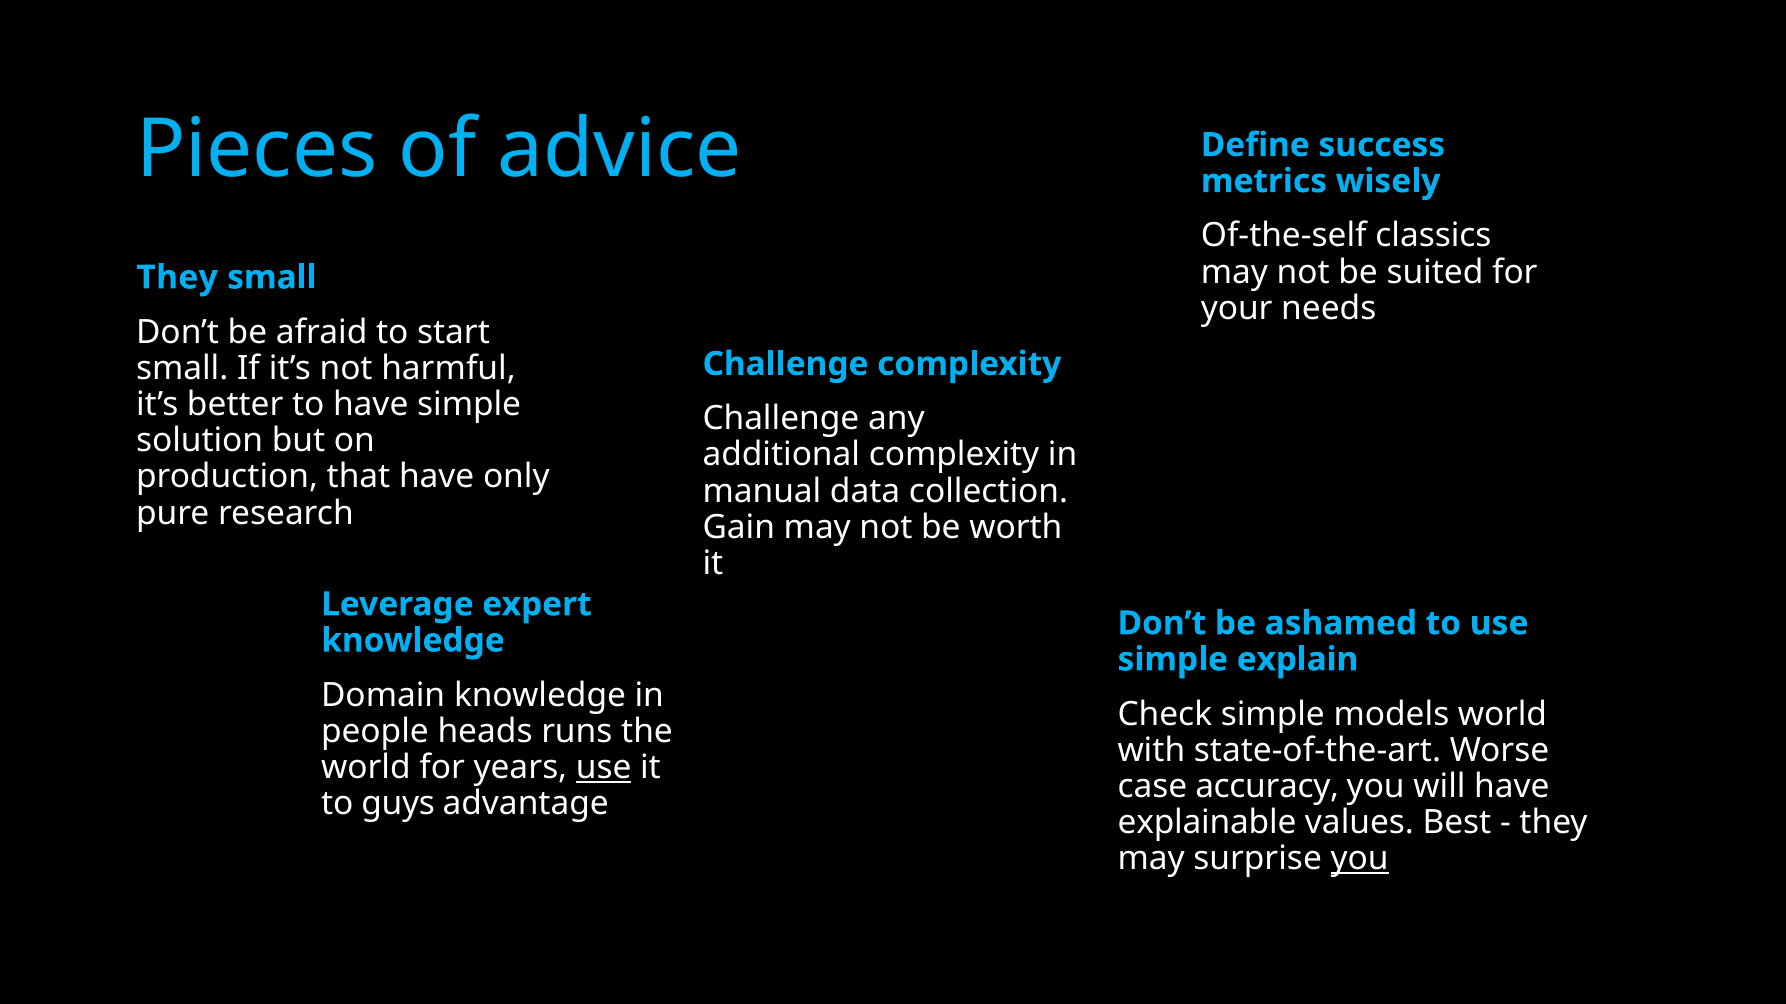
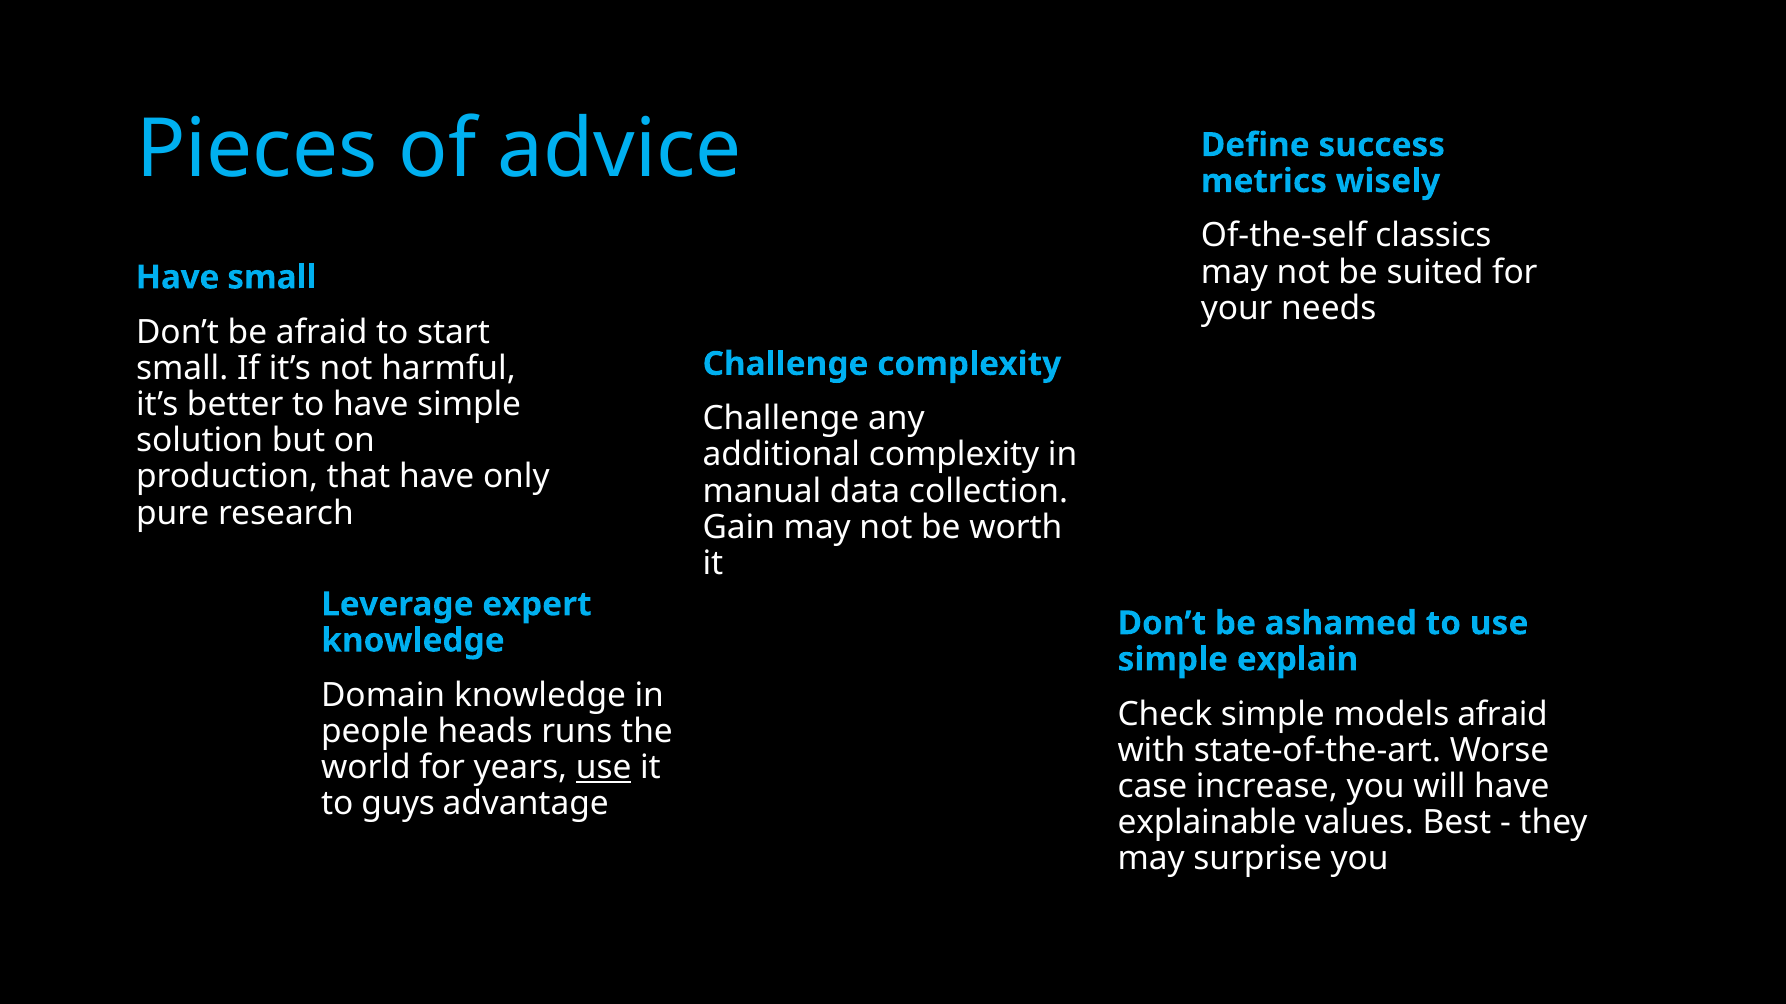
They at (177, 278): They -> Have
models world: world -> afraid
accuracy: accuracy -> increase
you at (1360, 859) underline: present -> none
